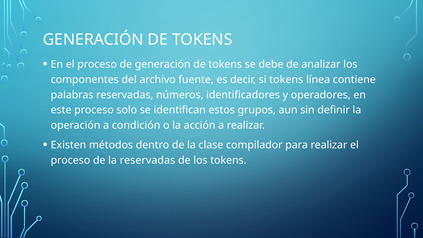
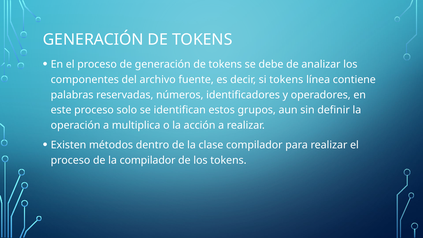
condición: condición -> multiplica
la reservadas: reservadas -> compilador
